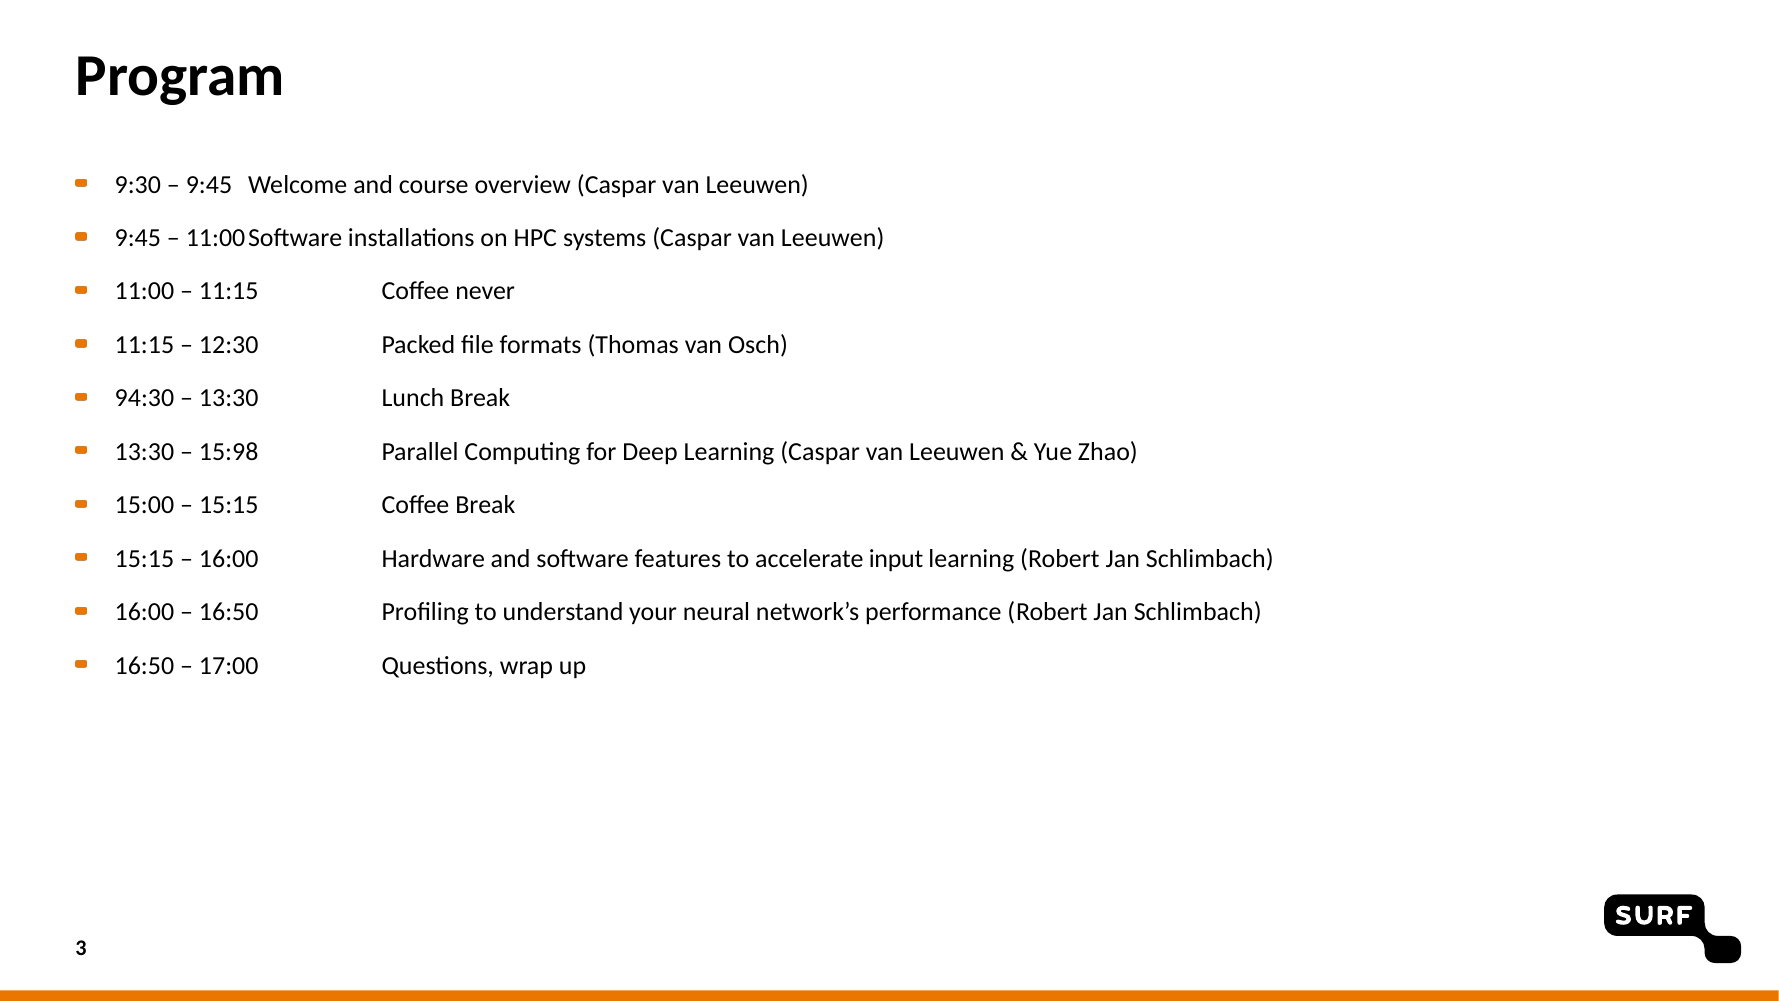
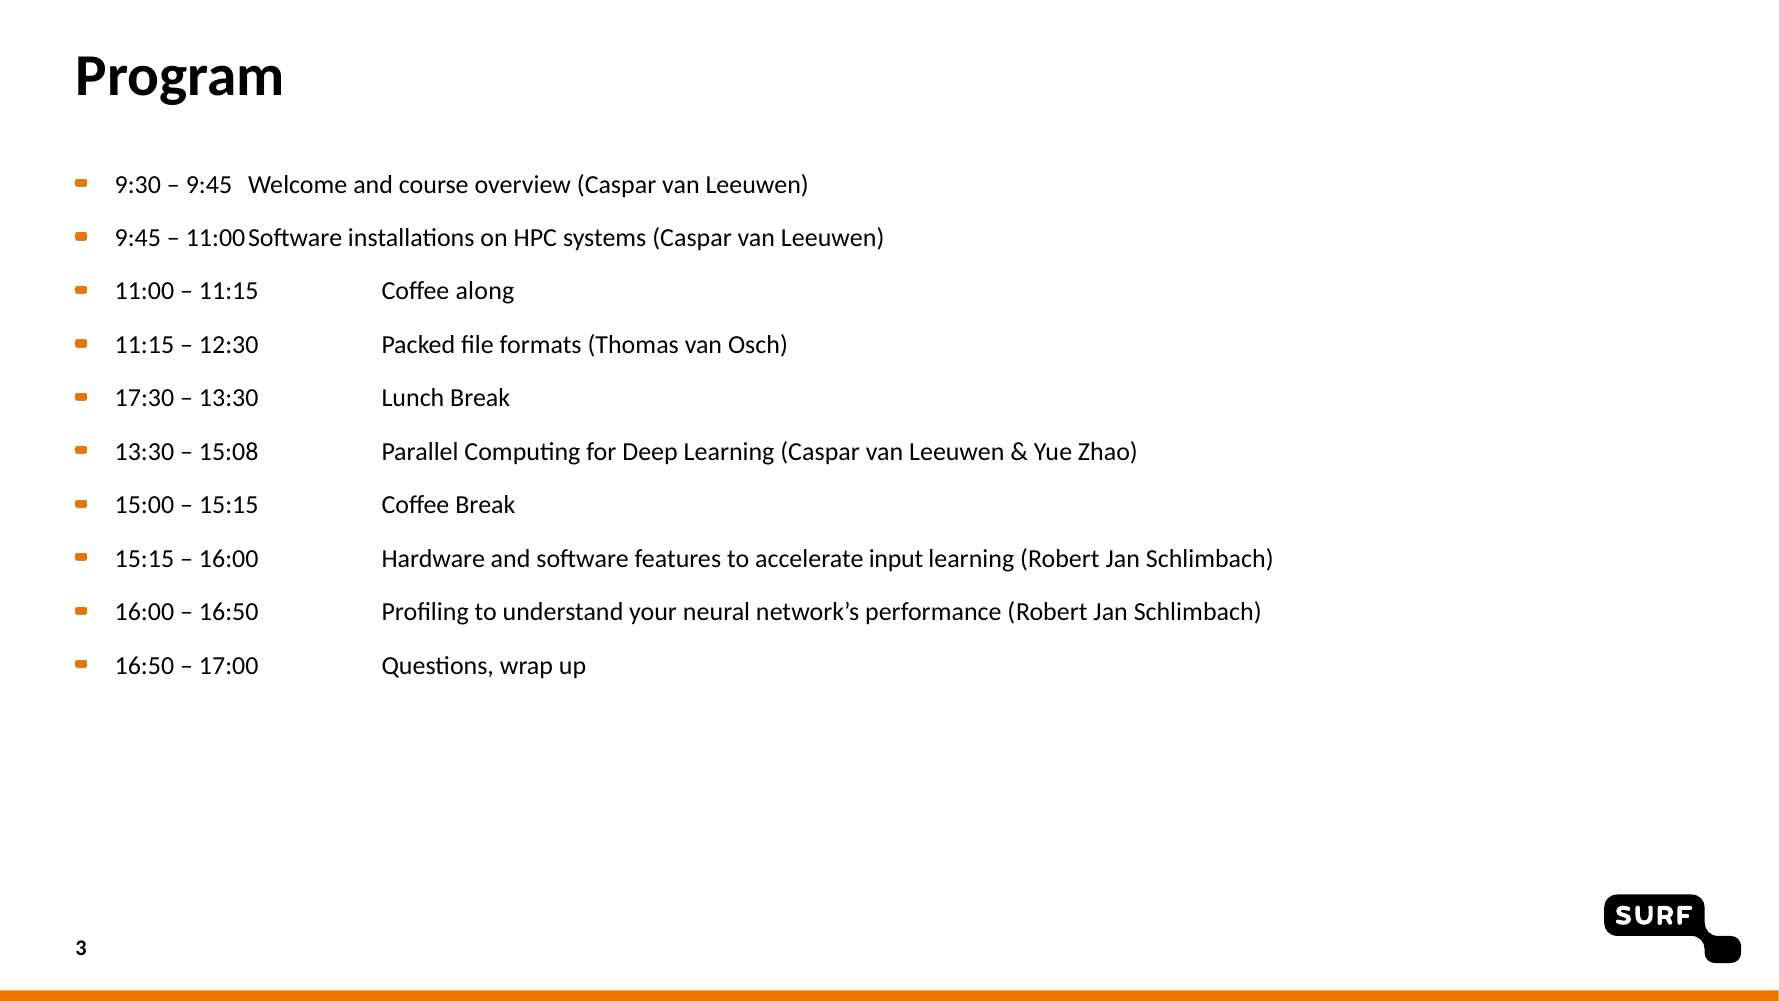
never: never -> along
94:30: 94:30 -> 17:30
15:98: 15:98 -> 15:08
